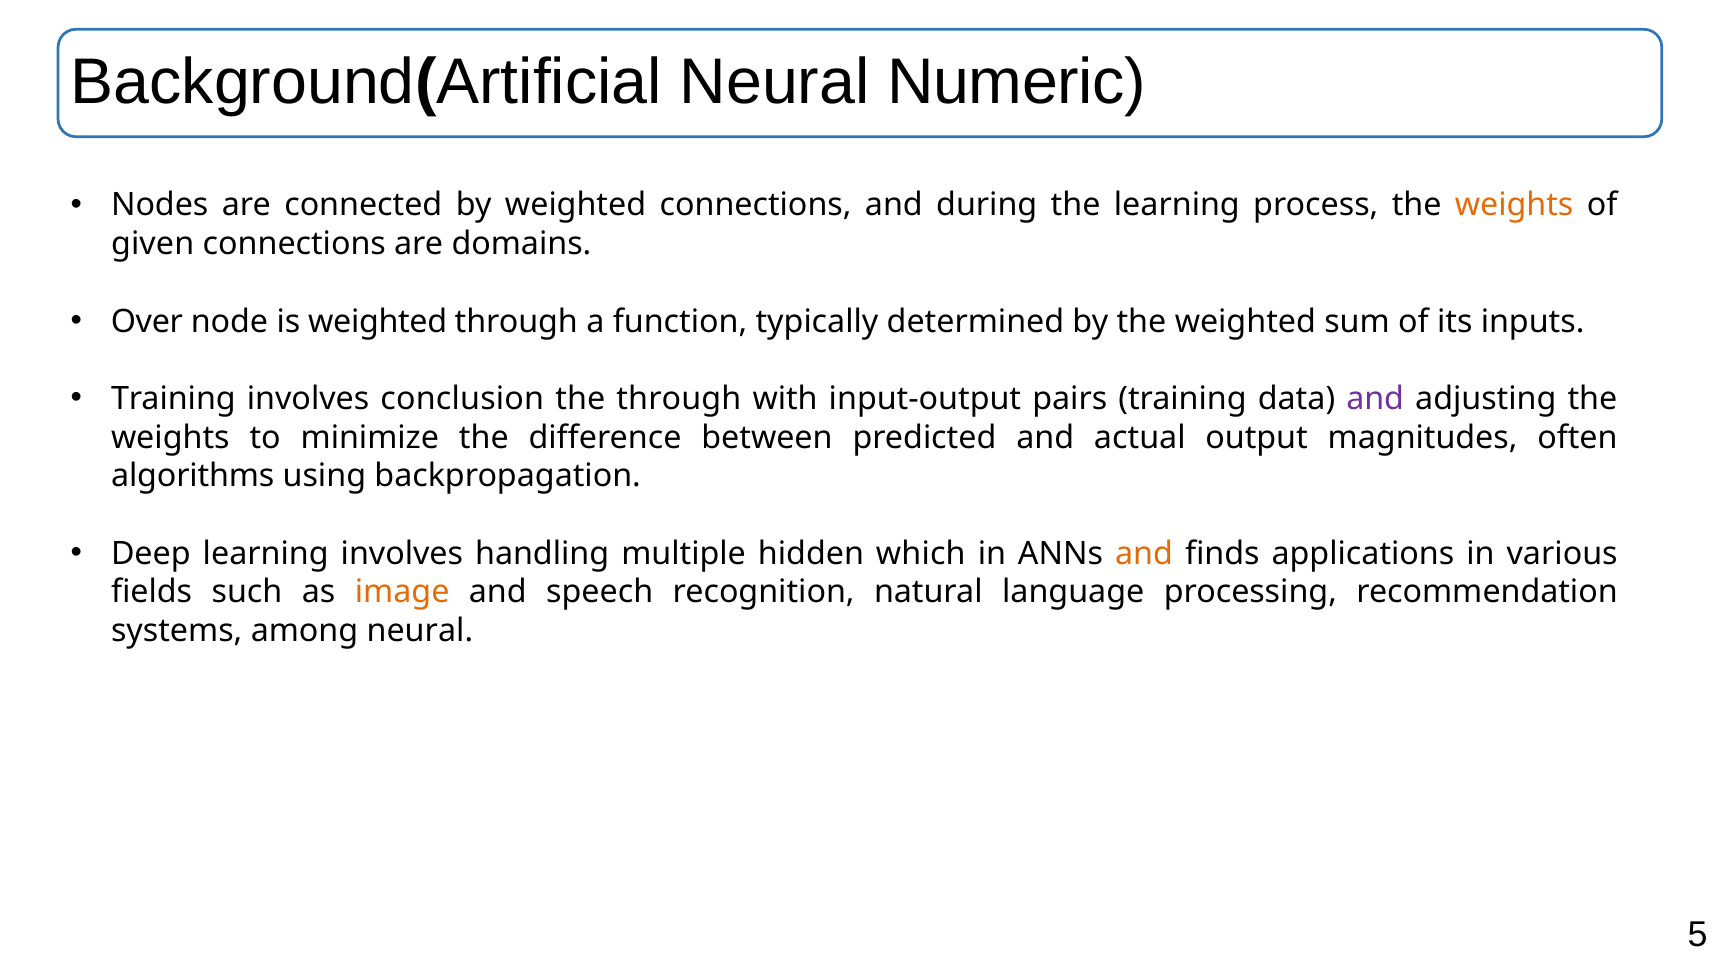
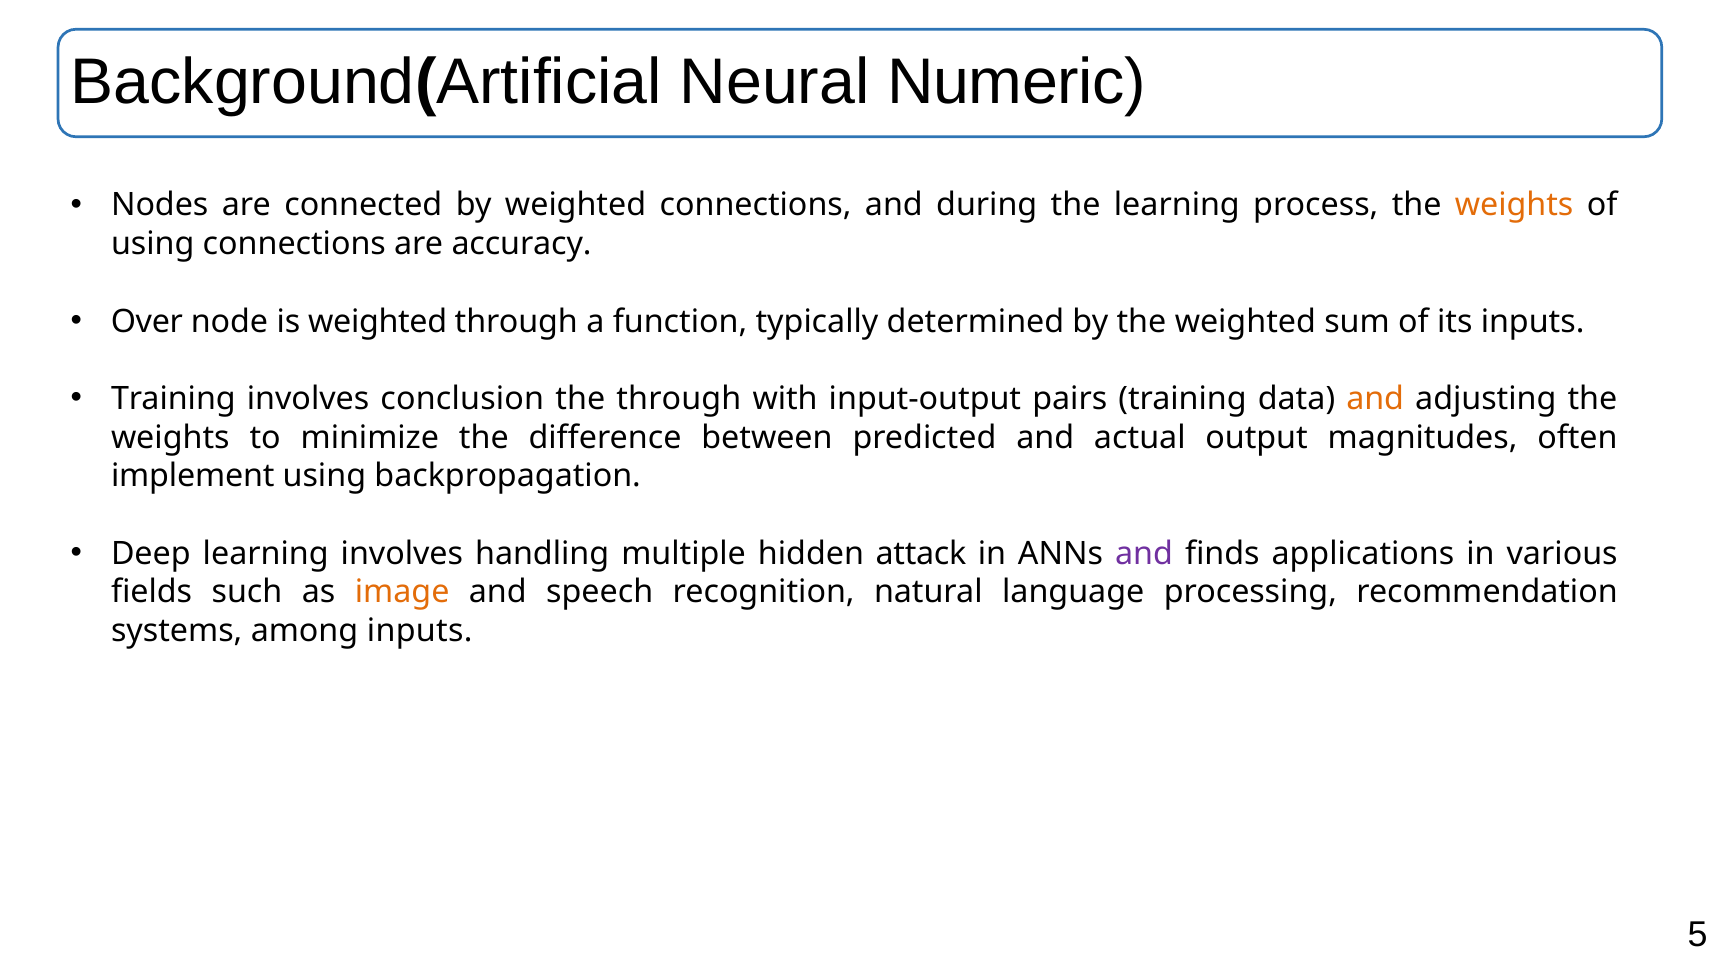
given at (153, 244): given -> using
domains: domains -> accuracy
and at (1375, 399) colour: purple -> orange
algorithms: algorithms -> implement
which: which -> attack
and at (1144, 554) colour: orange -> purple
among neural: neural -> inputs
